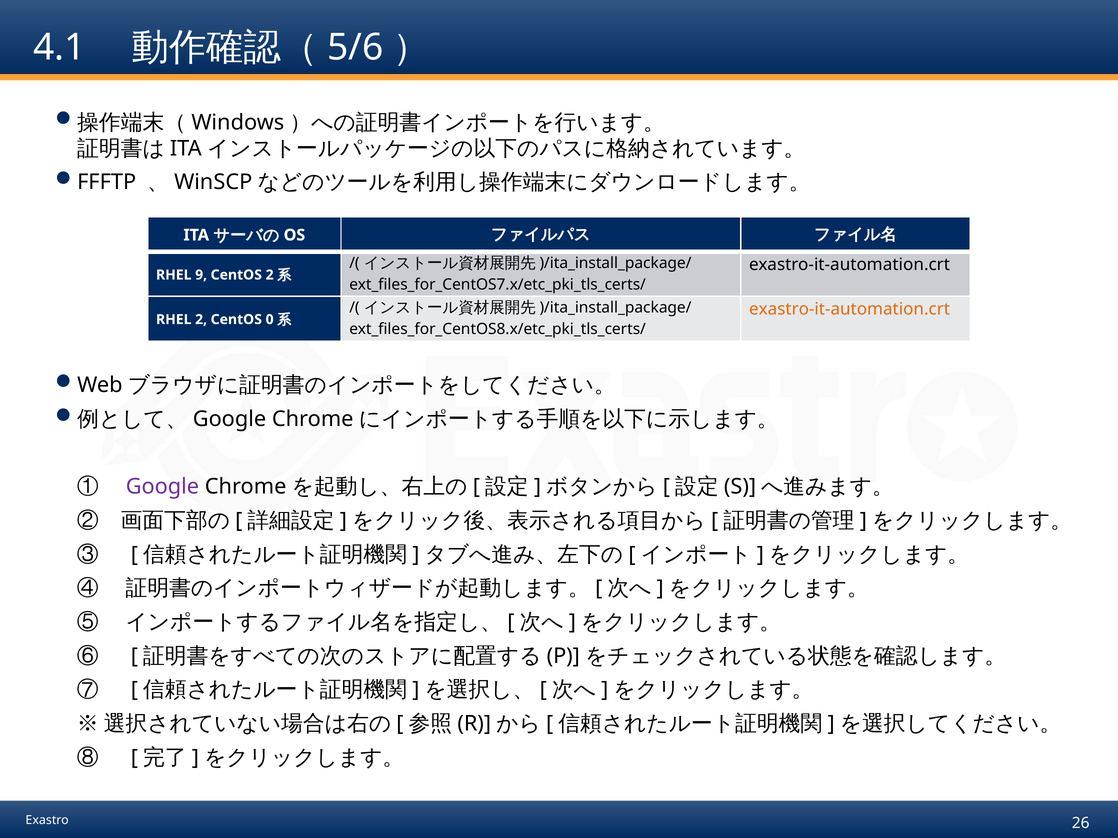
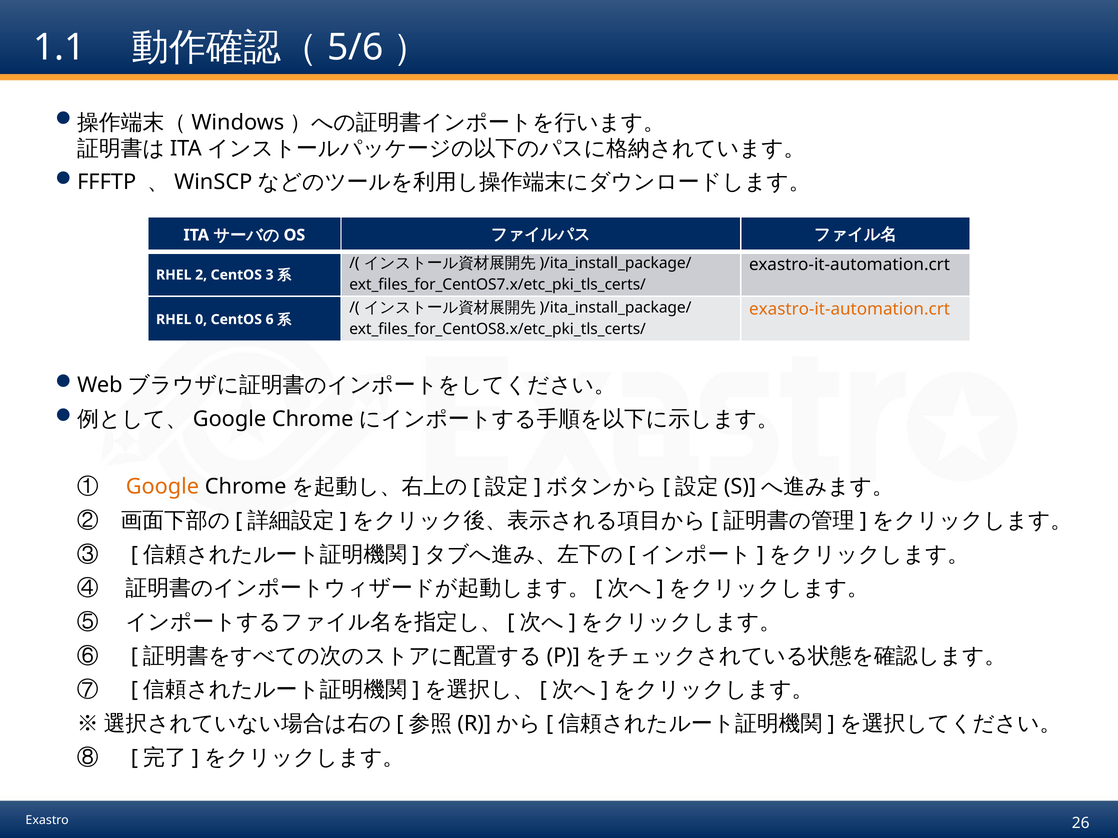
4.1: 4.1 -> 1.1
9: 9 -> 2
CentOS 2: 2 -> 3
RHEL 2: 2 -> 0
0: 0 -> 6
Google colour: purple -> orange
